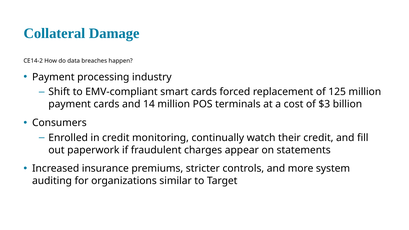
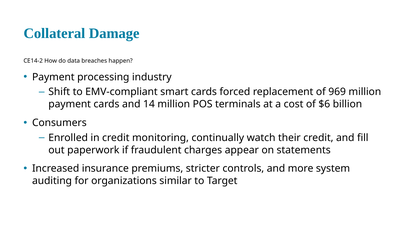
125: 125 -> 969
$3: $3 -> $6
